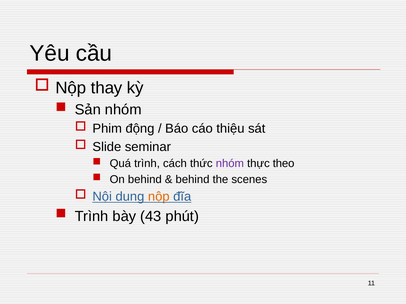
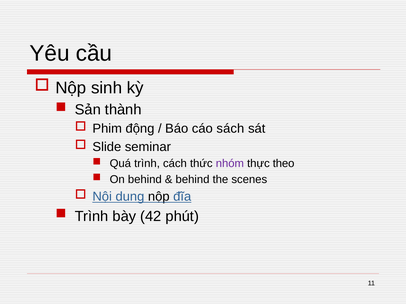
thay: thay -> sinh
Sản nhóm: nhóm -> thành
thiệu: thiệu -> sách
nộp at (159, 197) colour: orange -> black
43: 43 -> 42
